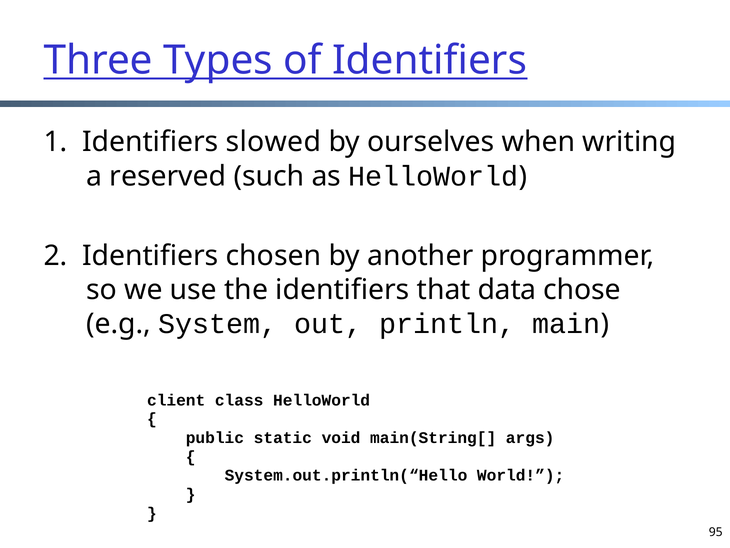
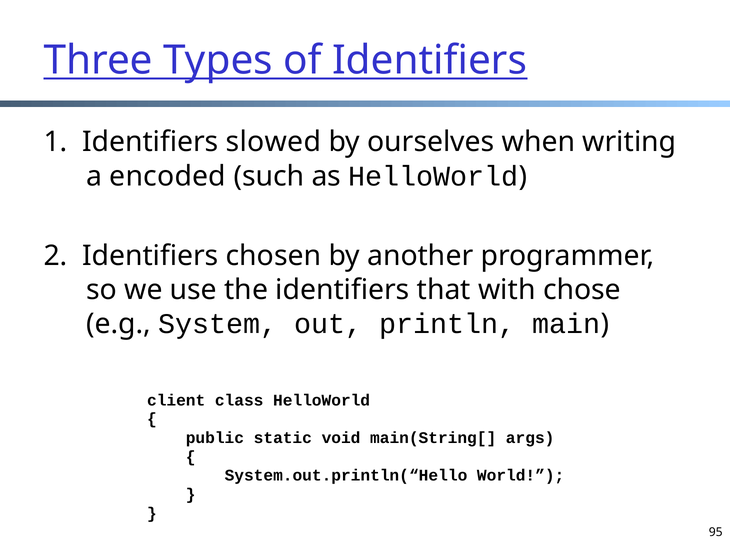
reserved: reserved -> encoded
data: data -> with
